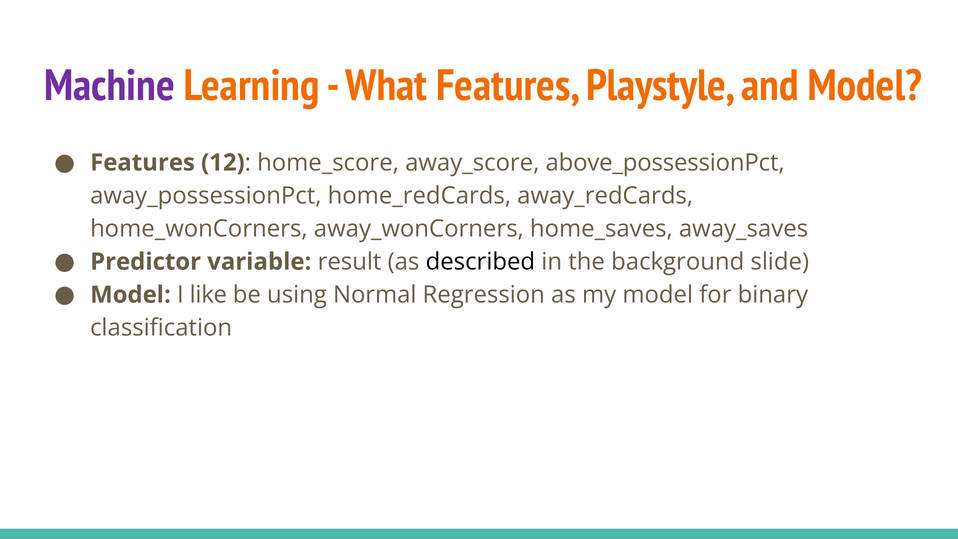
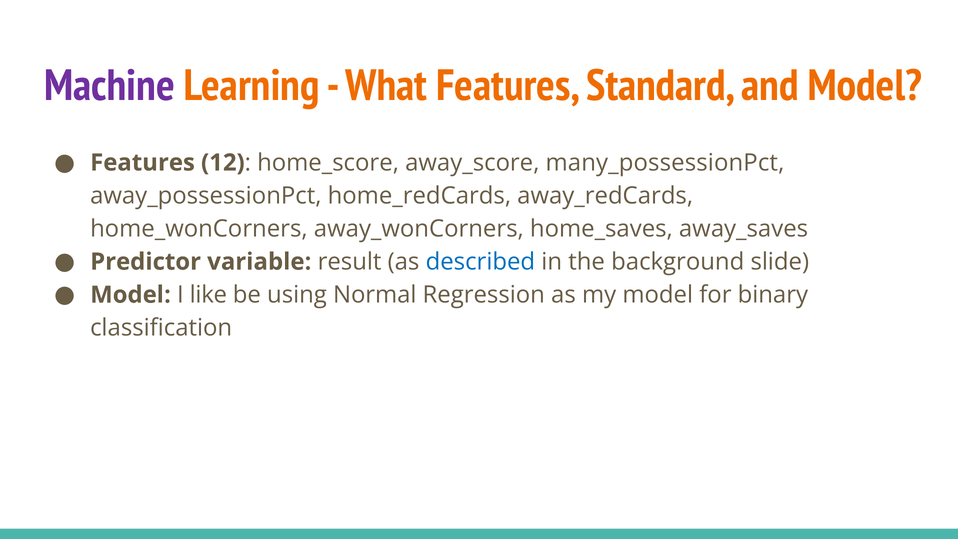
Playstyle: Playstyle -> Standard
above_possessionPct: above_possessionPct -> many_possessionPct
described colour: black -> blue
